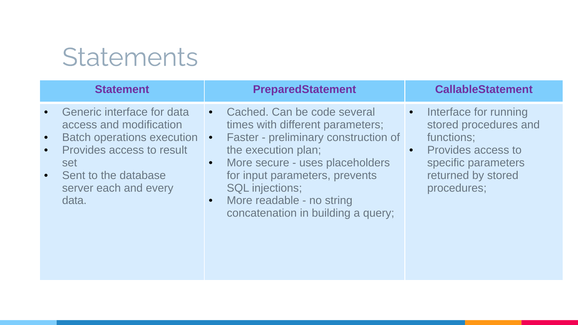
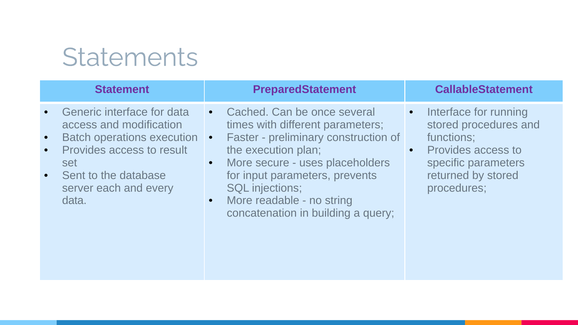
code: code -> once
